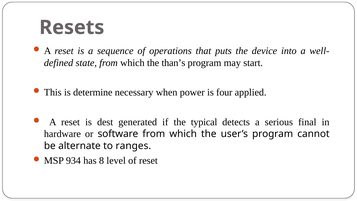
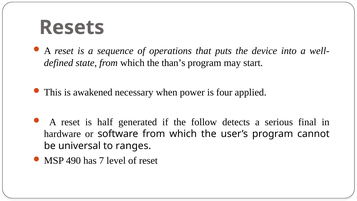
determine: determine -> awakened
dest: dest -> half
typical: typical -> follow
alternate: alternate -> universal
934: 934 -> 490
8: 8 -> 7
